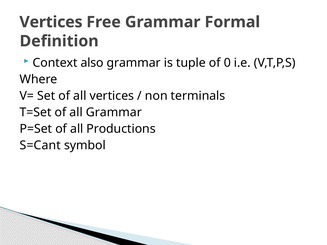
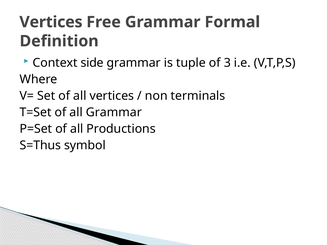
also: also -> side
0: 0 -> 3
S=Cant: S=Cant -> S=Thus
